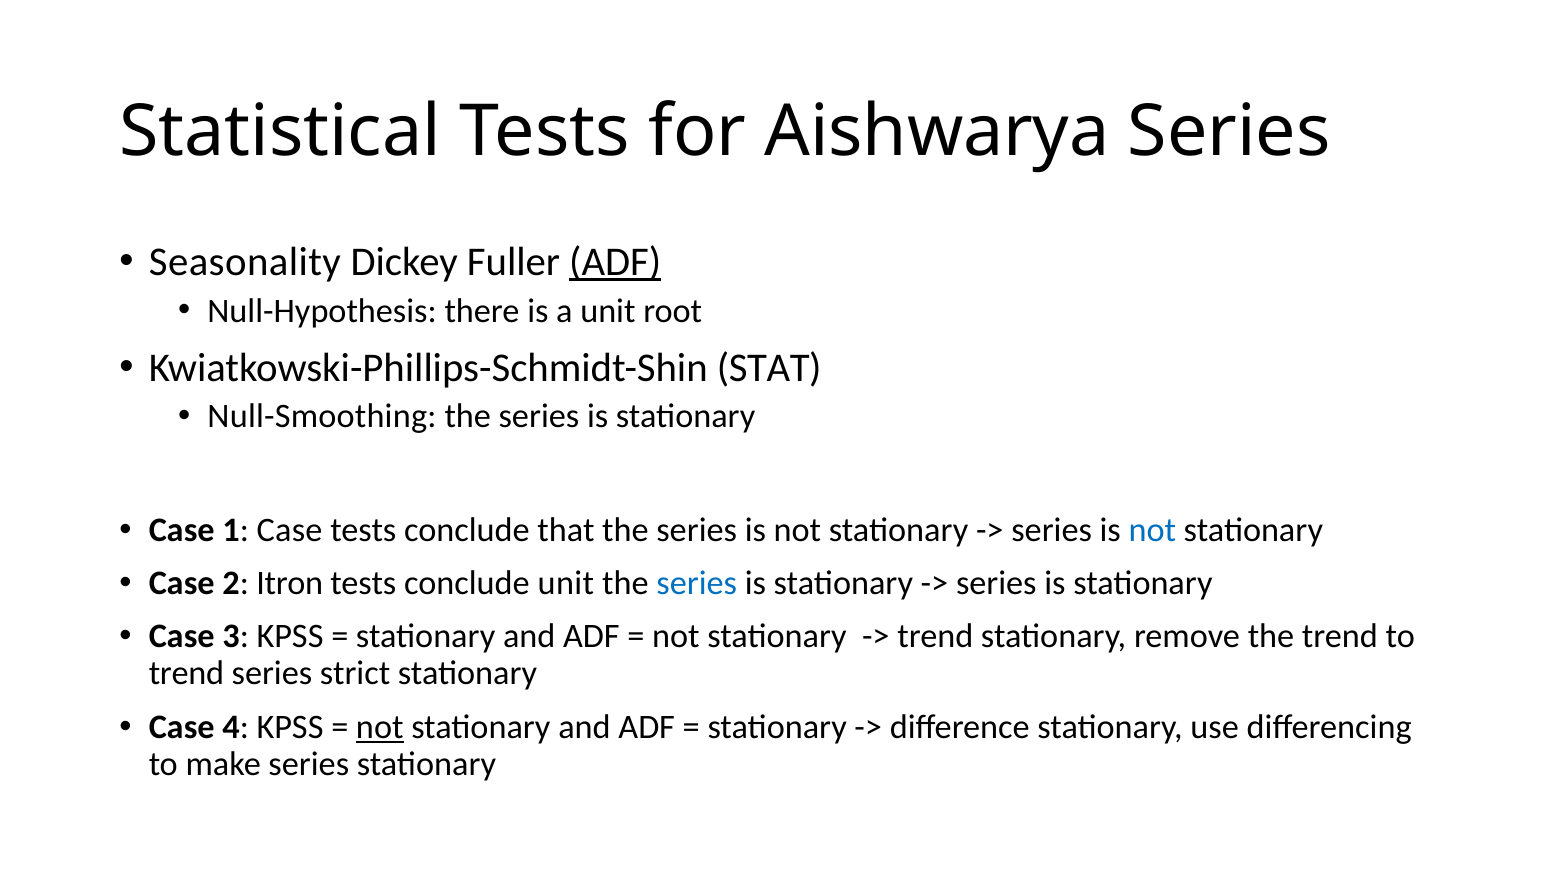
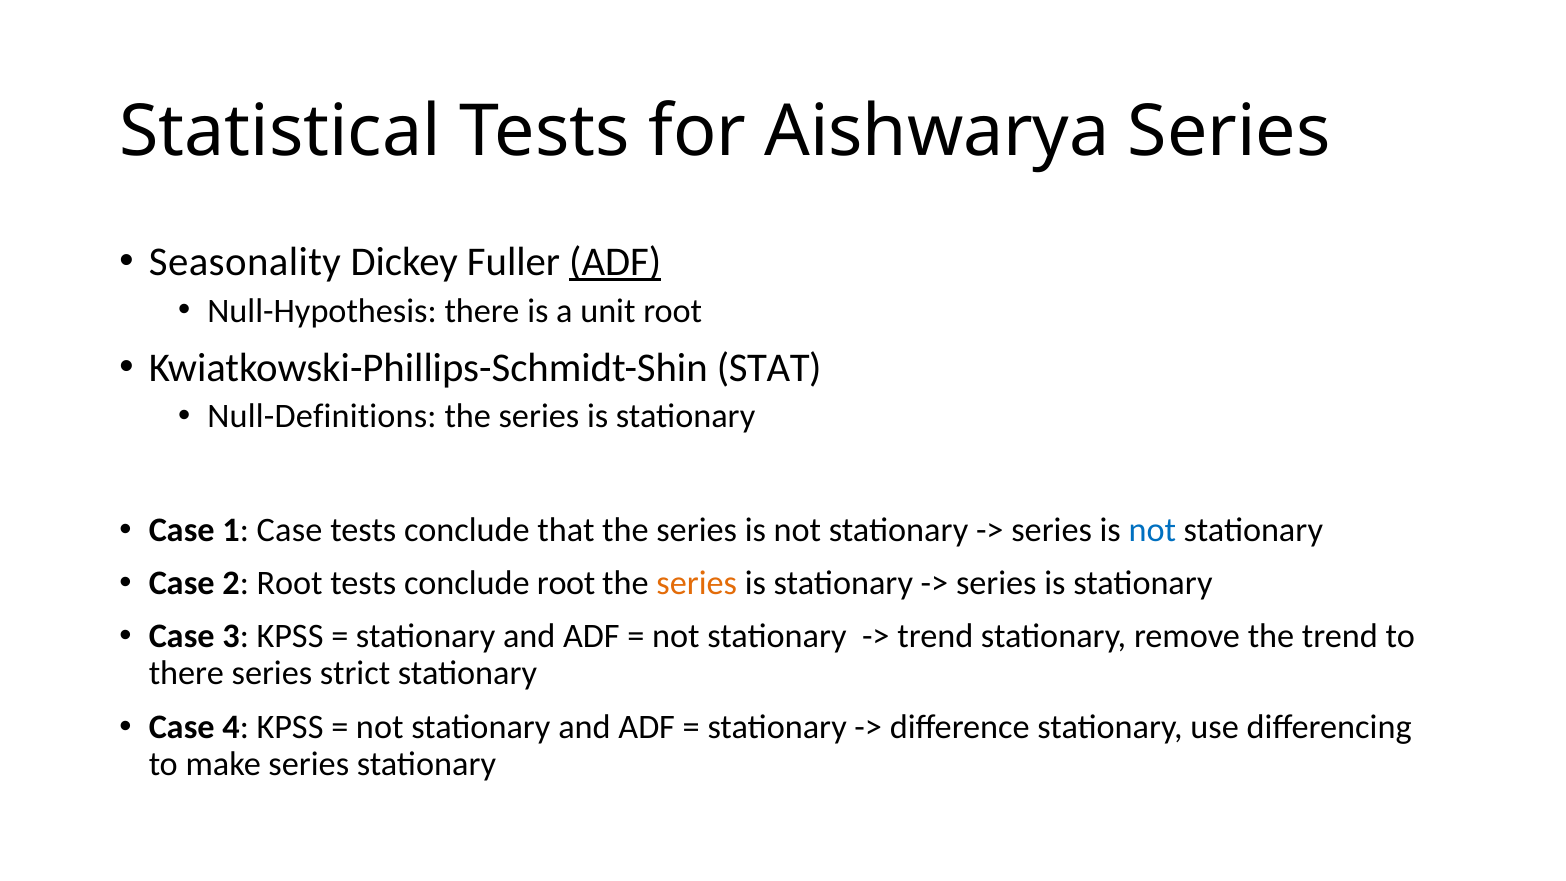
Null-Smoothing: Null-Smoothing -> Null-Definitions
2 Itron: Itron -> Root
conclude unit: unit -> root
series at (697, 583) colour: blue -> orange
trend at (186, 674): trend -> there
not at (380, 727) underline: present -> none
